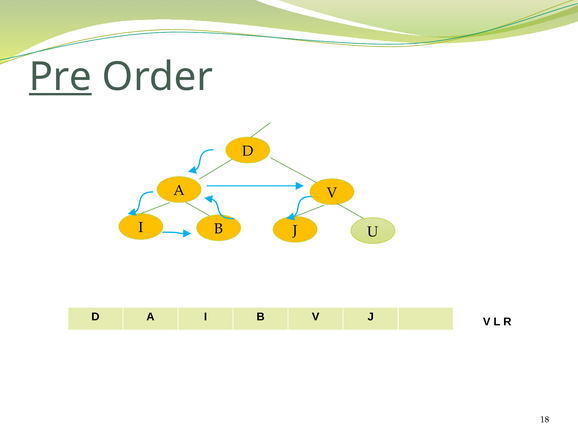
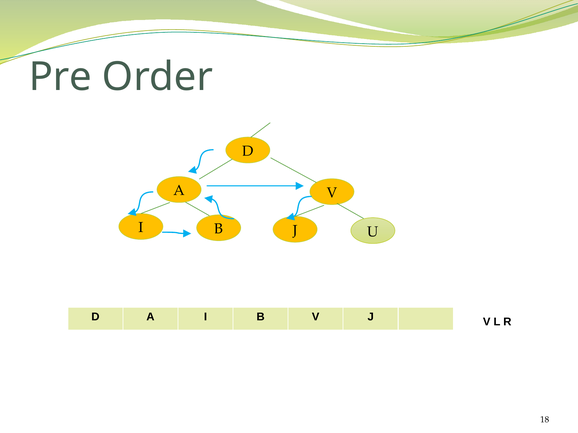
Pre underline: present -> none
